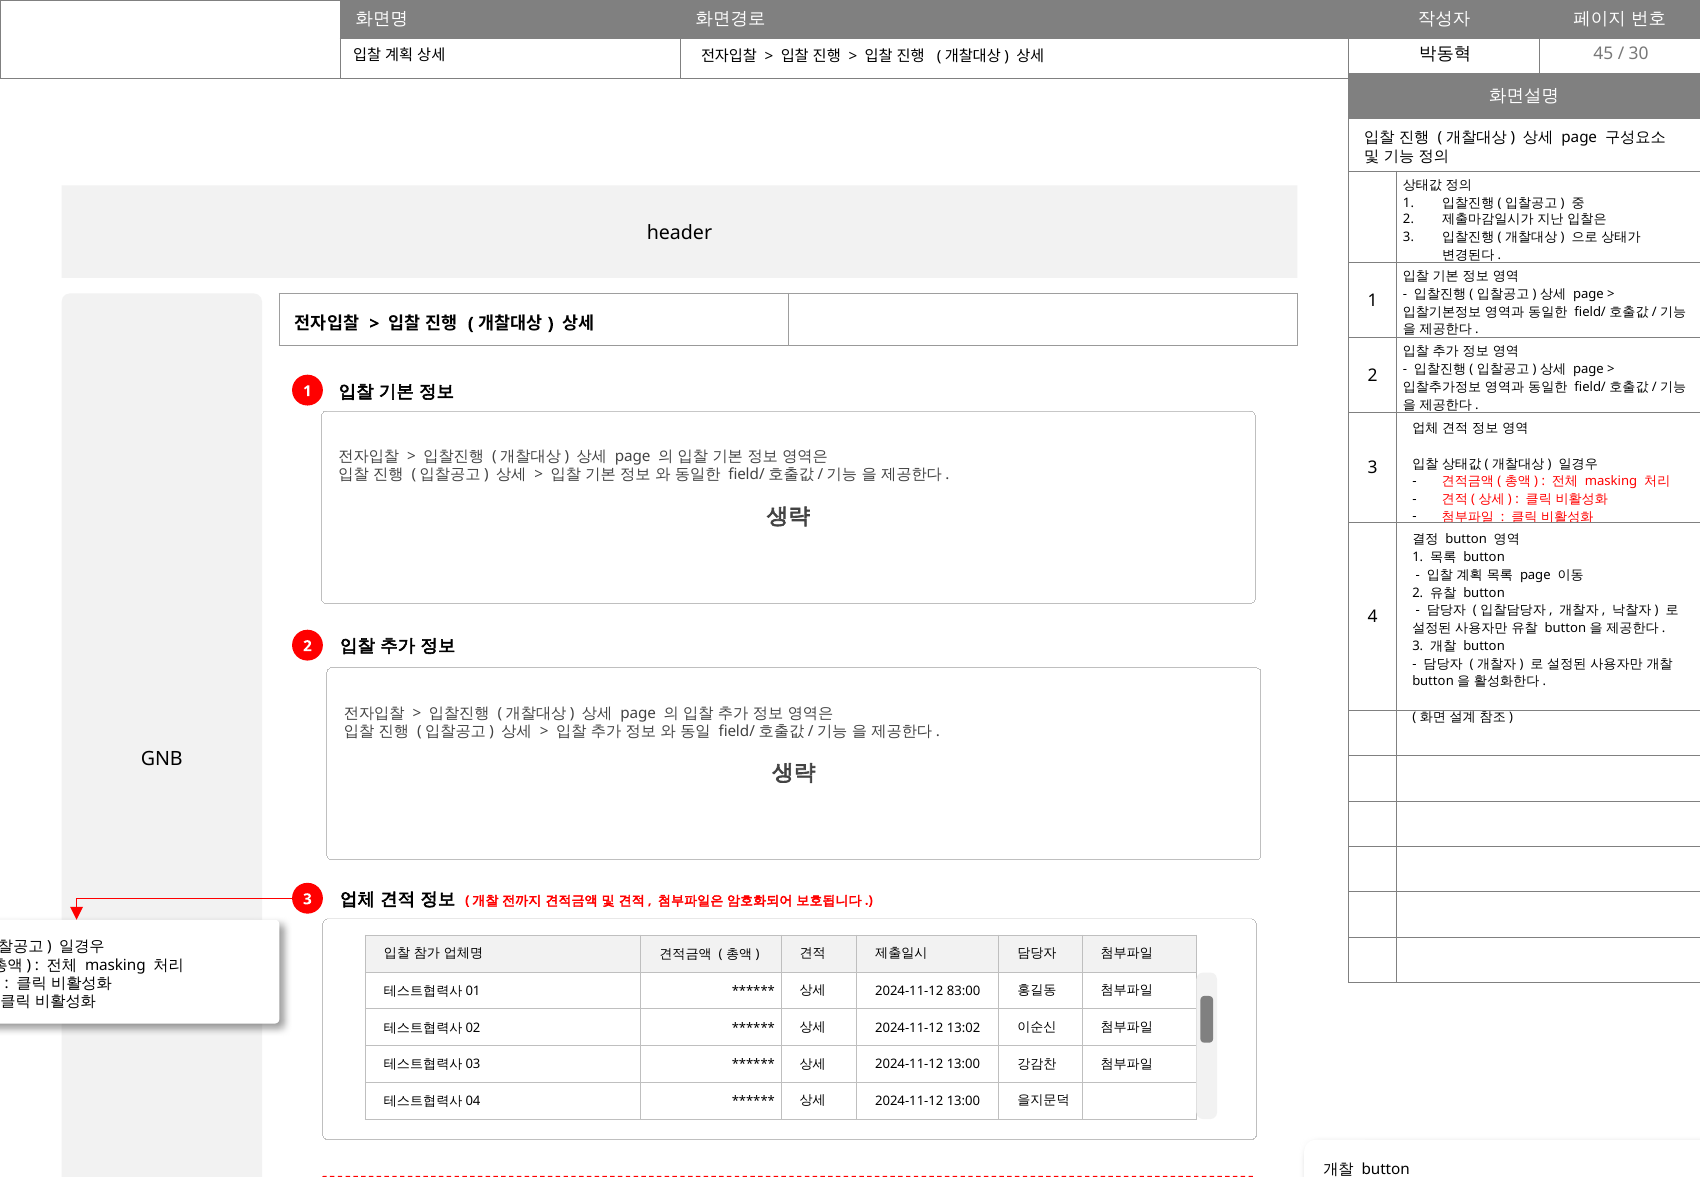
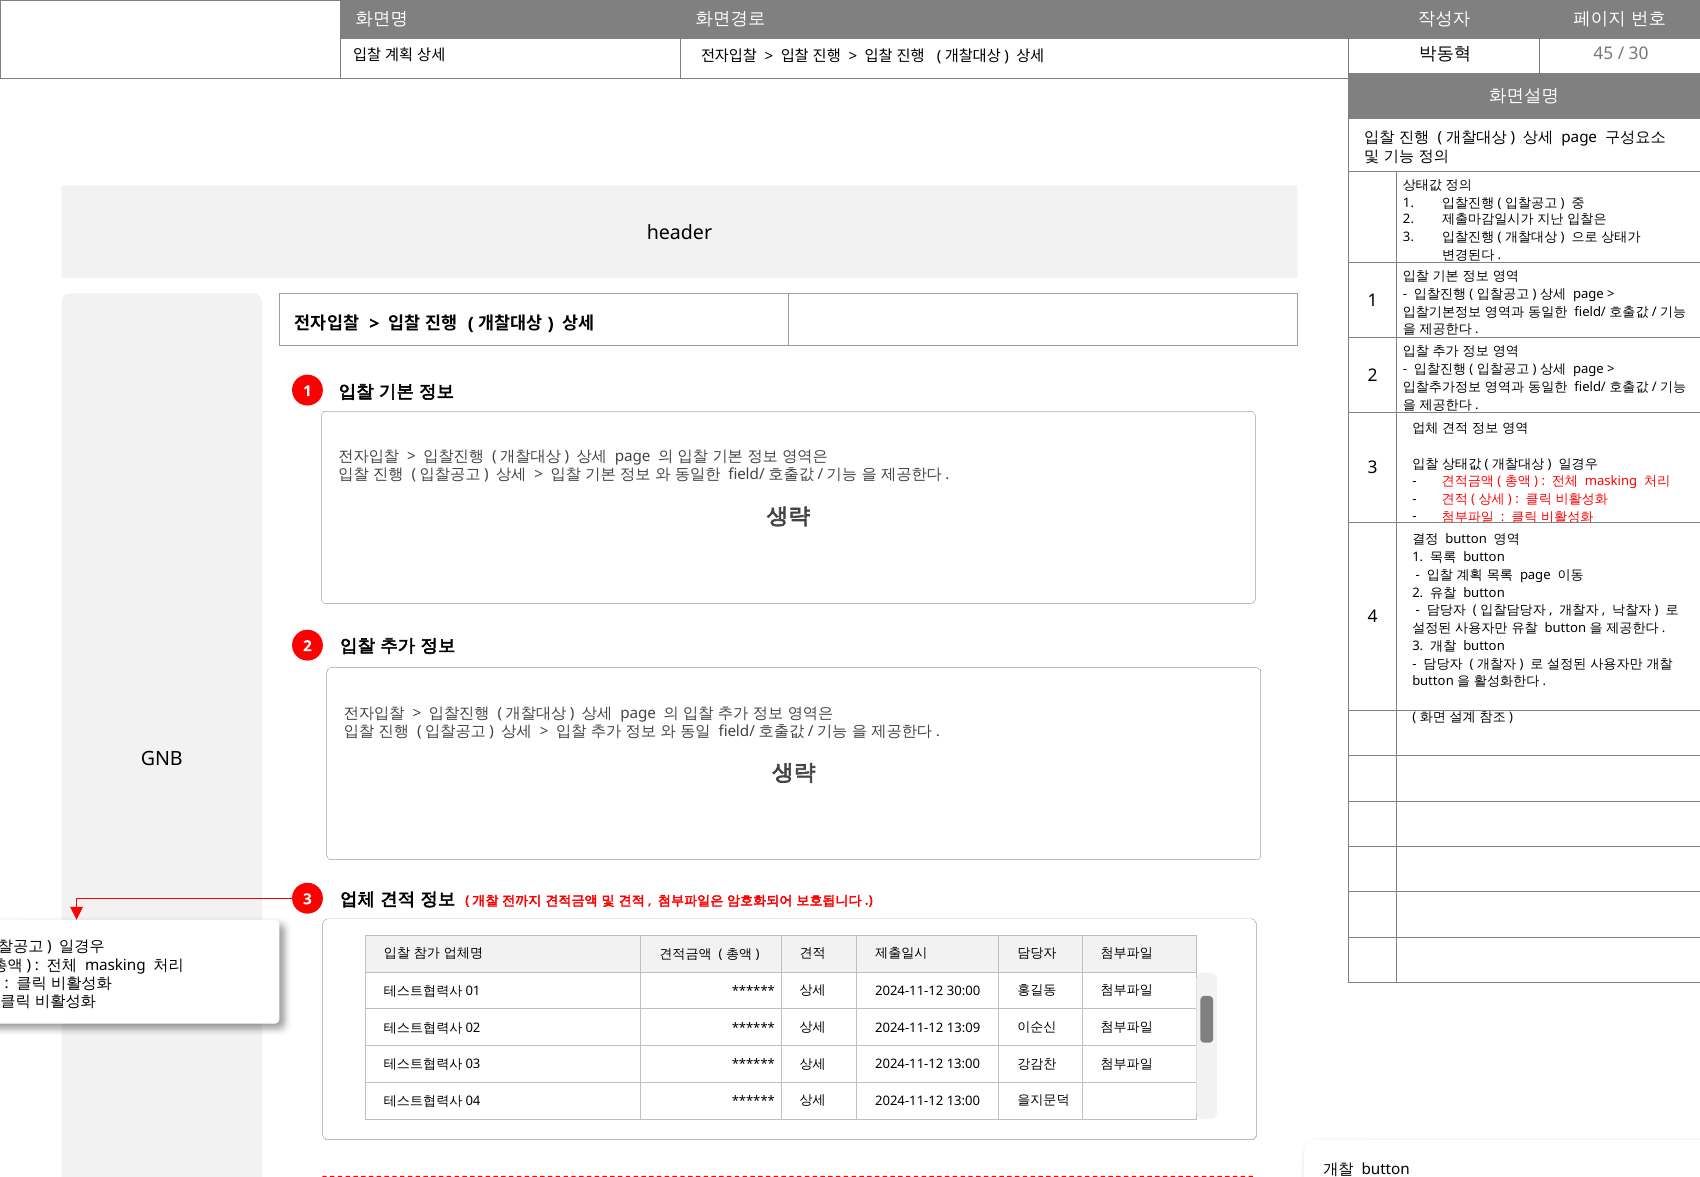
83:00: 83:00 -> 30:00
13:02: 13:02 -> 13:09
